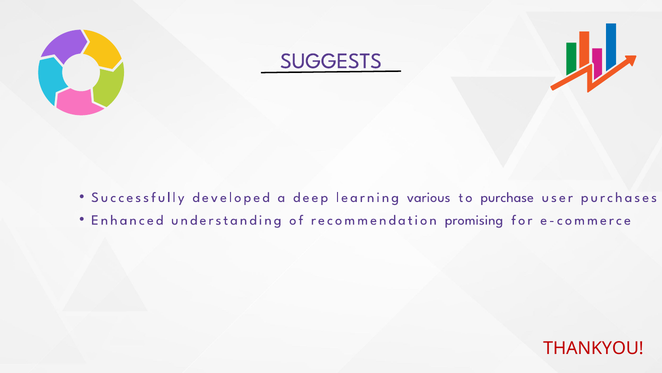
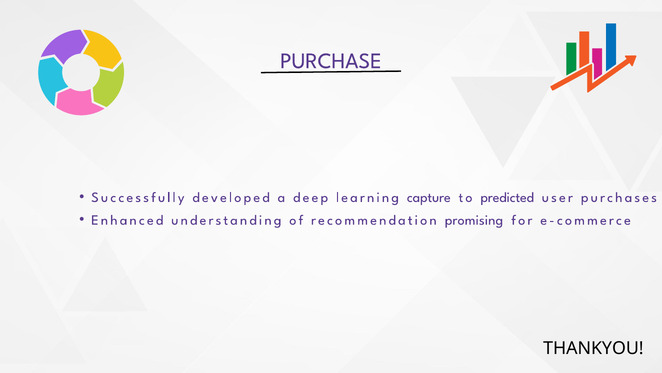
SUGGESTS: SUGGESTS -> PURCHASE
various: various -> capture
purchase: purchase -> predicted
THANKYOU colour: red -> black
